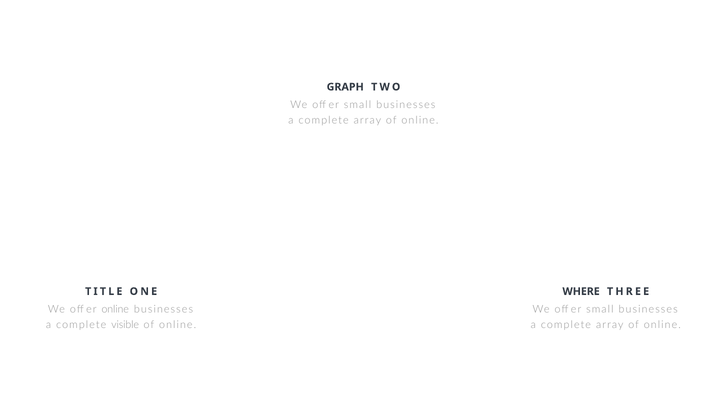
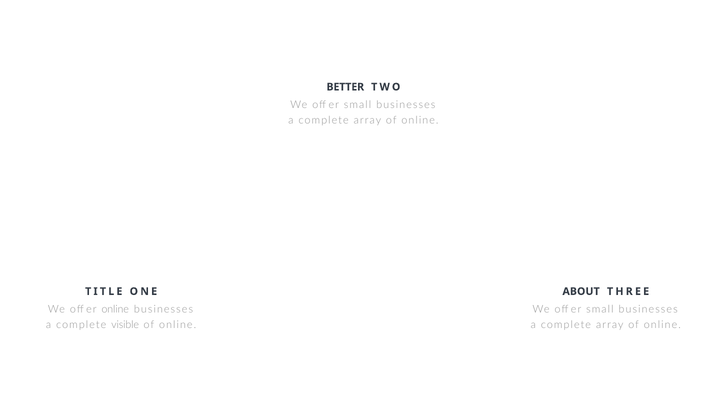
GRAPH: GRAPH -> BETTER
WHERE: WHERE -> ABOUT
